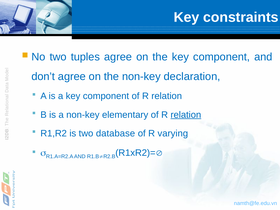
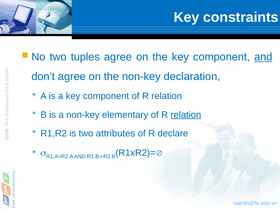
and at (263, 57) underline: none -> present
database: database -> attributes
varying: varying -> declare
